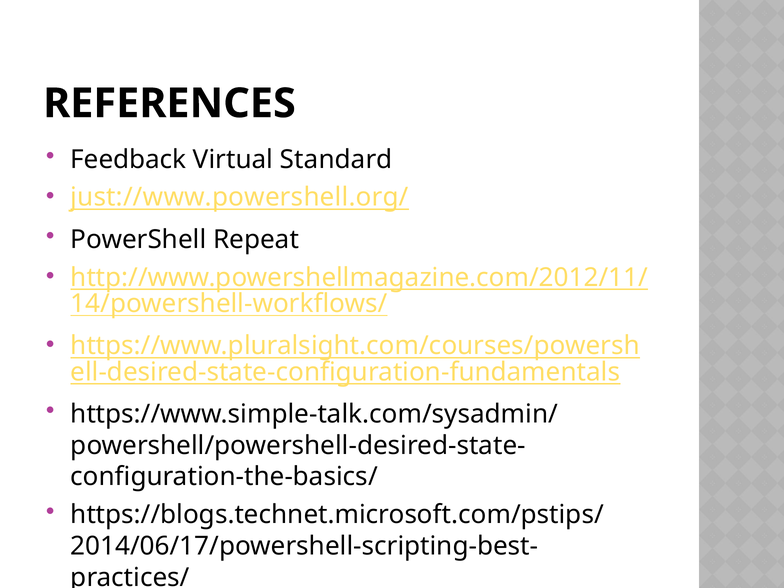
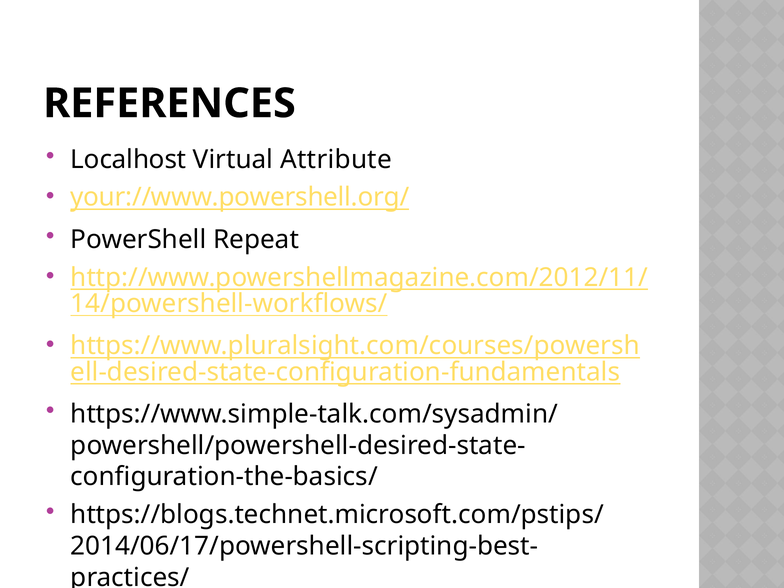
Feedback: Feedback -> Localhost
Standard: Standard -> Attribute
just://www.powershell.org/: just://www.powershell.org/ -> your://www.powershell.org/
